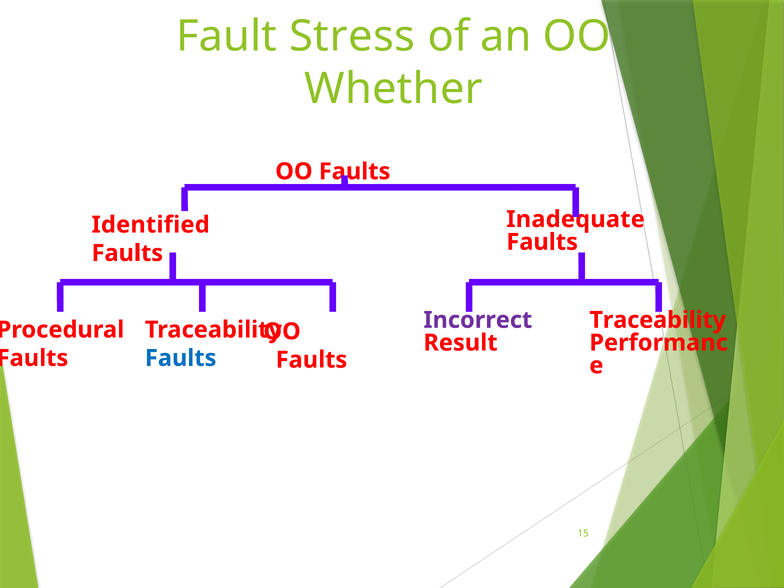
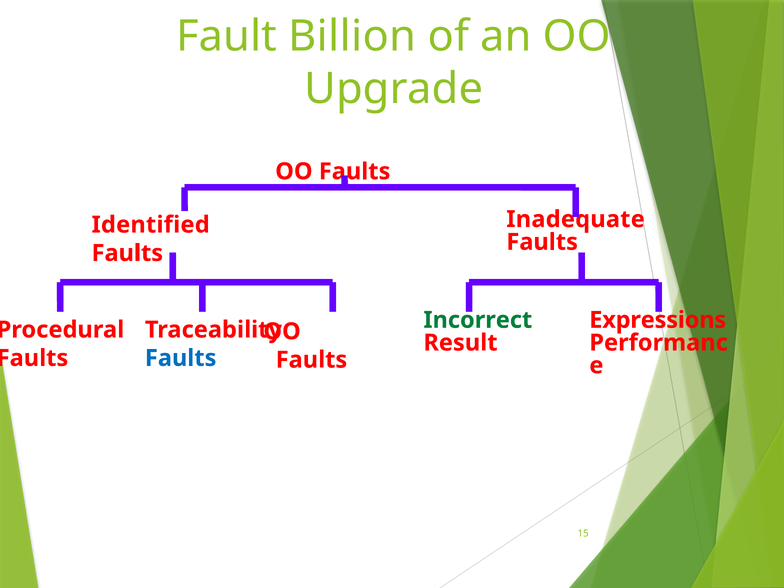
Stress: Stress -> Billion
Whether: Whether -> Upgrade
Incorrect colour: purple -> green
Traceability at (658, 320): Traceability -> Expressions
